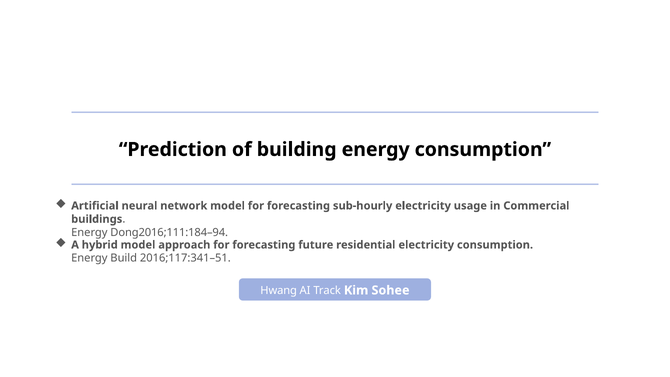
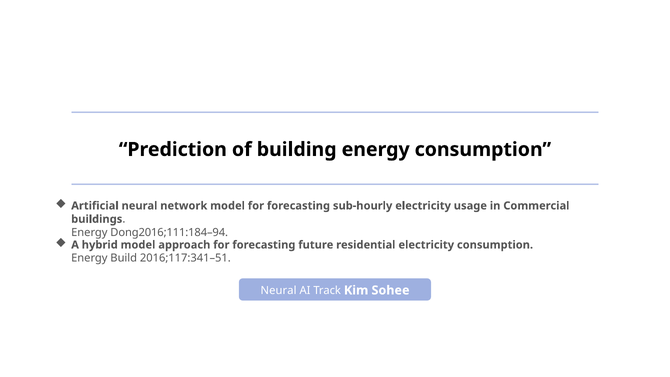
Hwang at (279, 291): Hwang -> Neural
